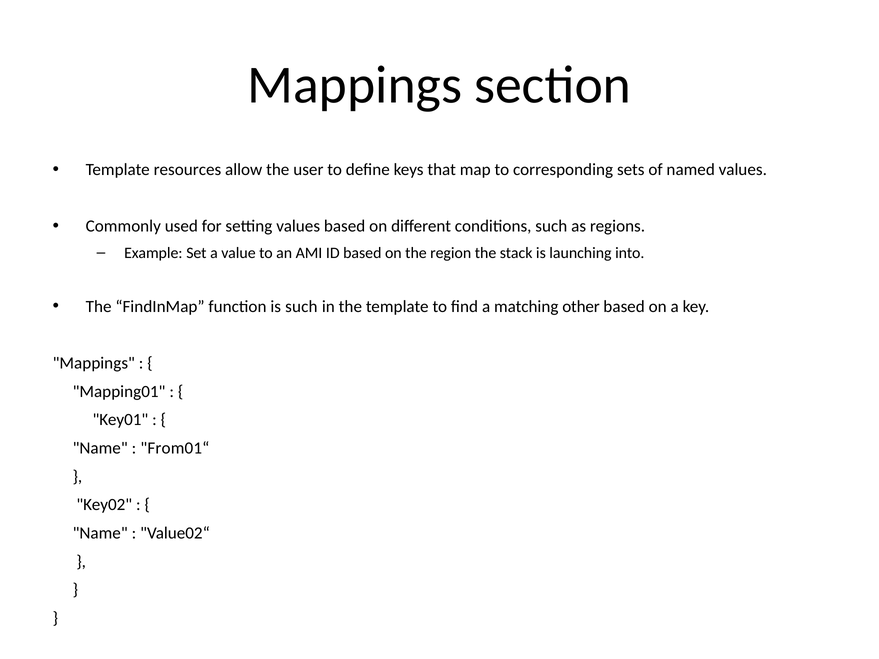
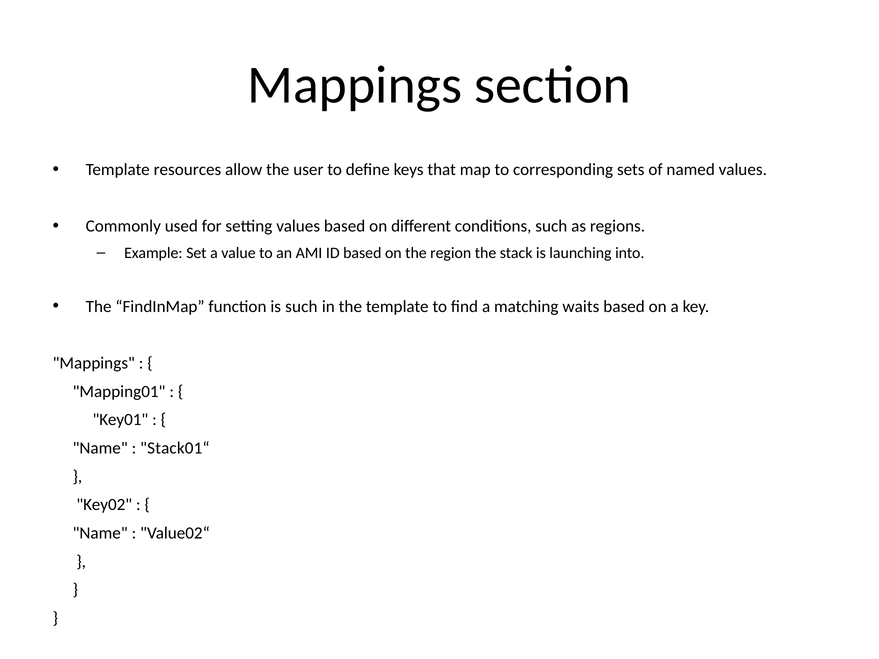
other: other -> waits
From01“: From01“ -> Stack01“
